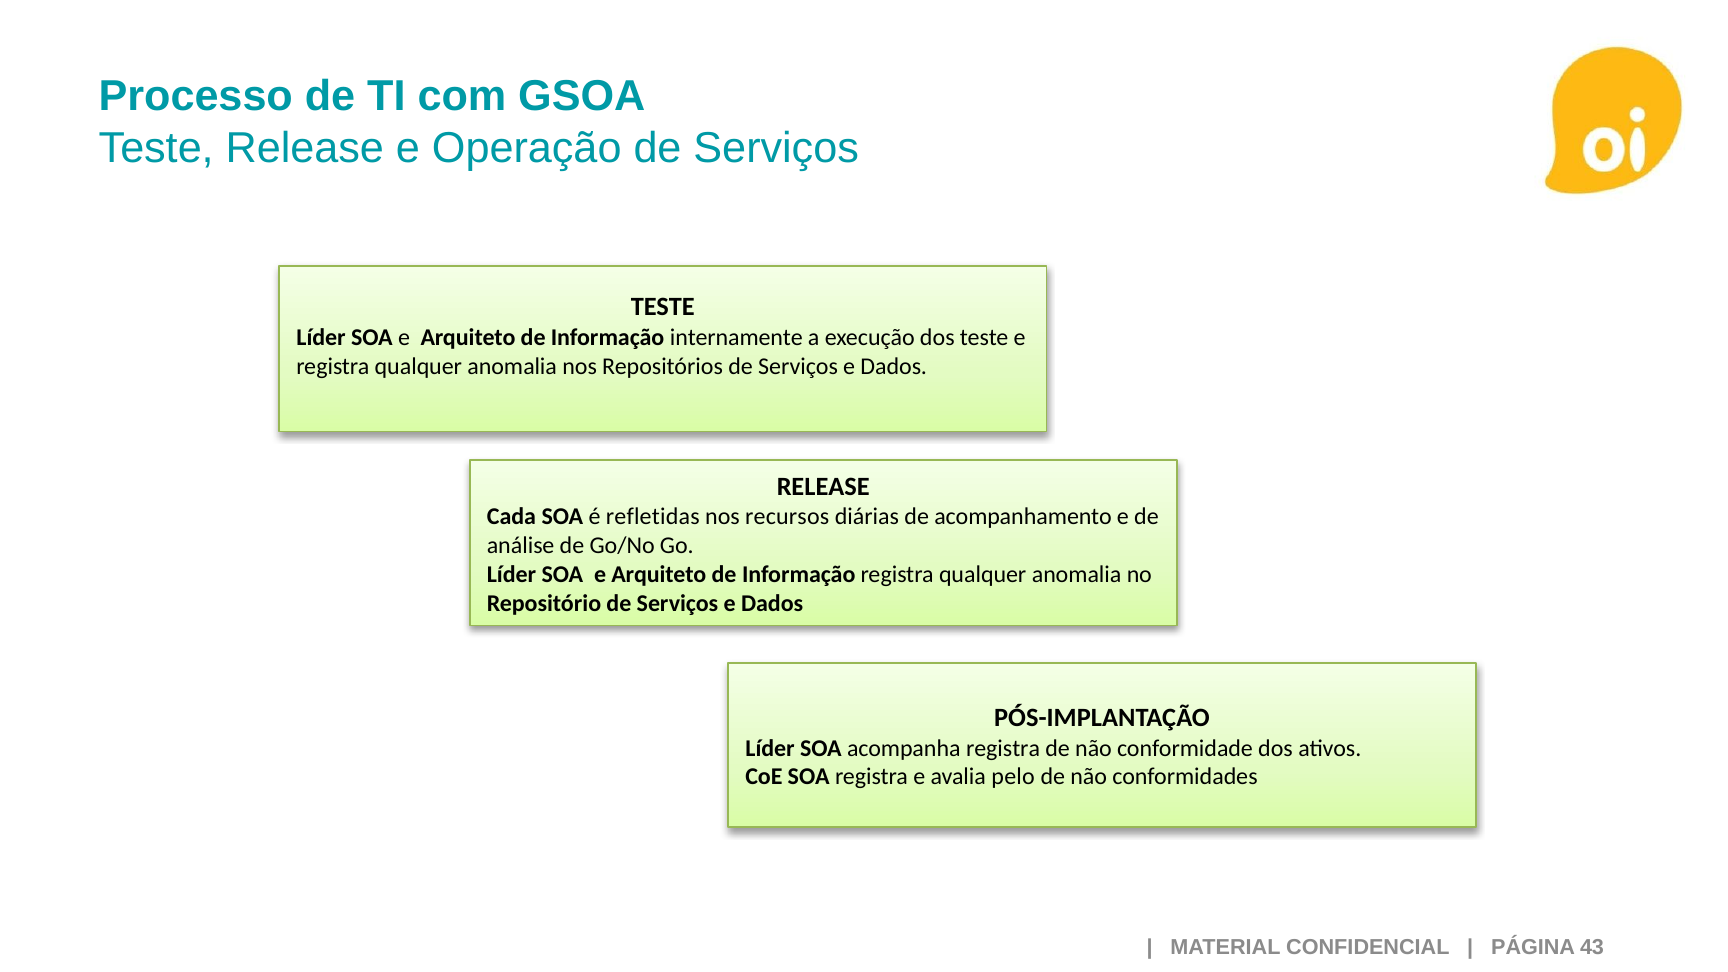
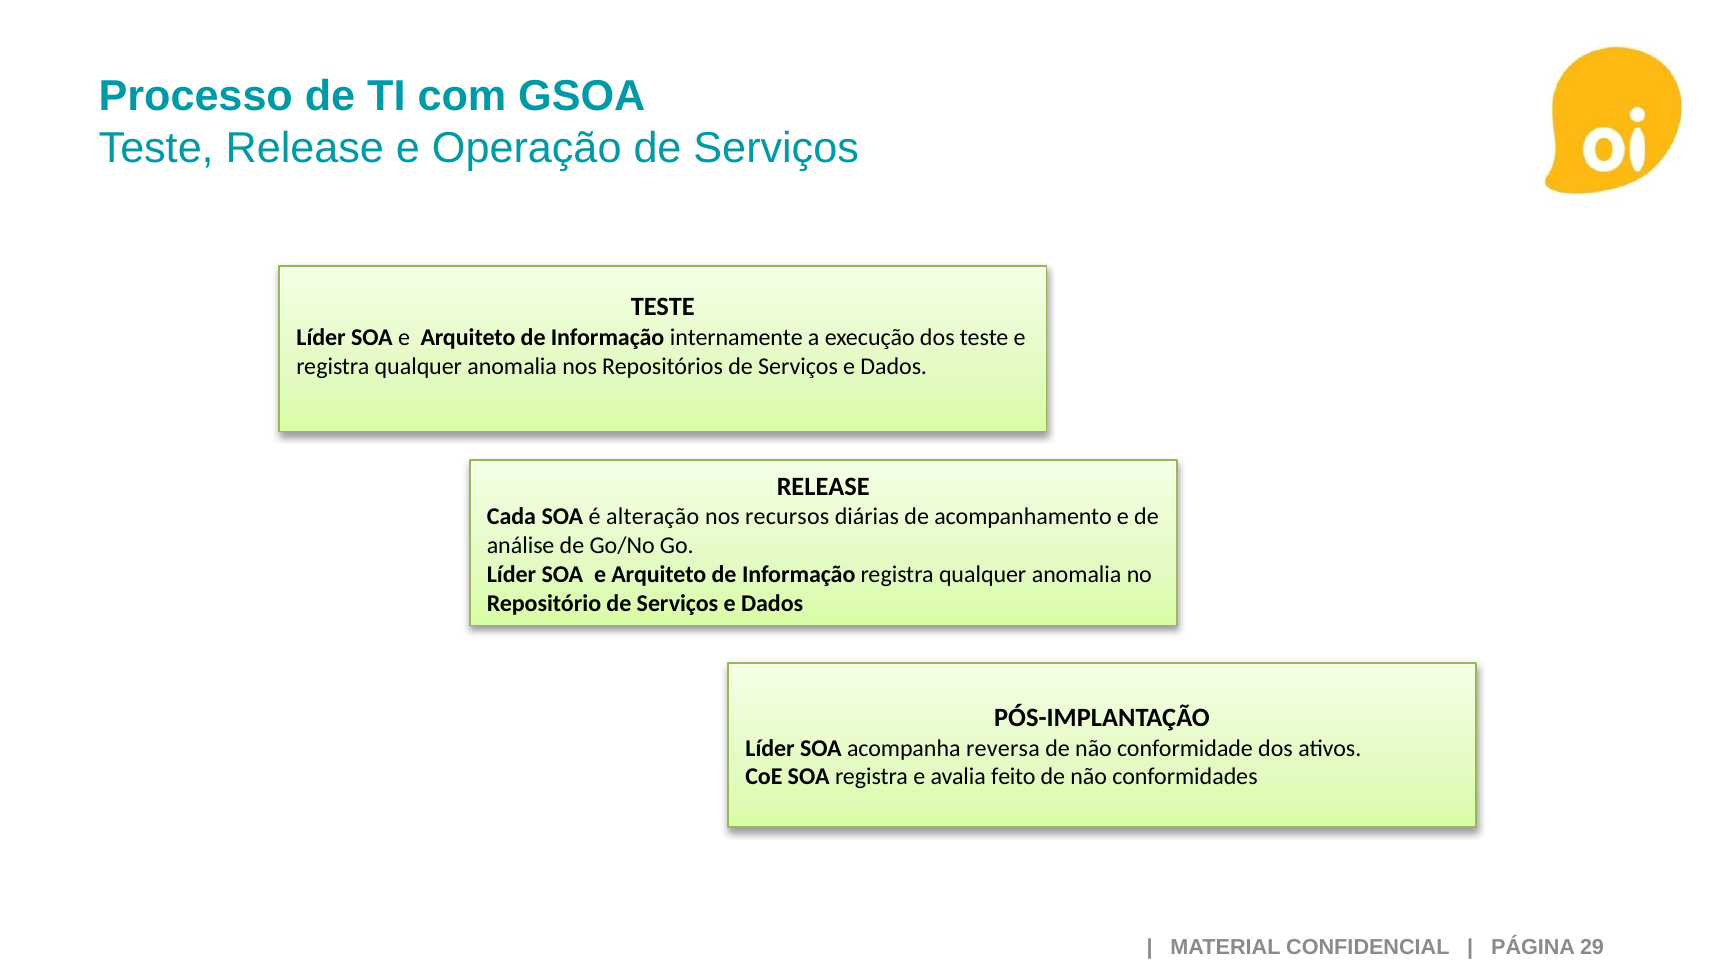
refletidas: refletidas -> alteração
acompanha registra: registra -> reversa
pelo: pelo -> feito
43: 43 -> 29
